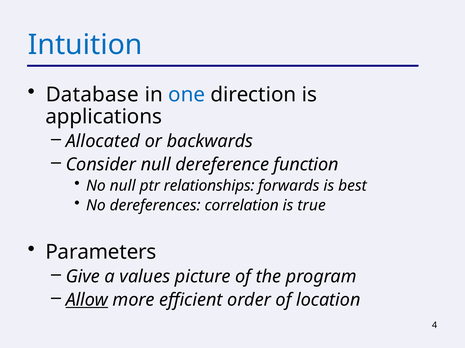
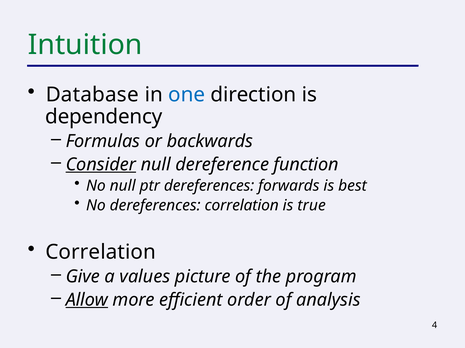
Intuition colour: blue -> green
applications: applications -> dependency
Allocated: Allocated -> Formulas
Consider underline: none -> present
ptr relationships: relationships -> dereferences
Parameters at (101, 253): Parameters -> Correlation
location: location -> analysis
